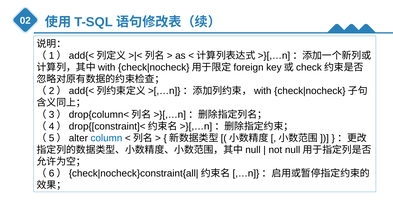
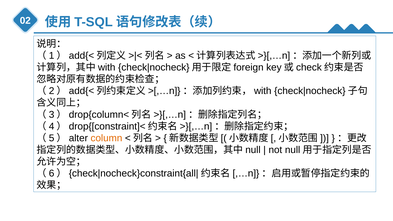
column colour: blue -> orange
